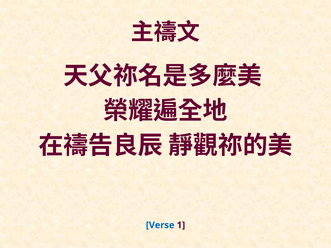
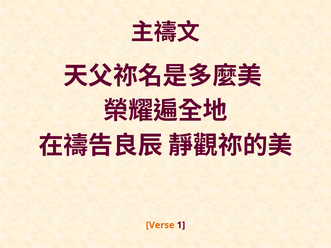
Verse colour: blue -> orange
